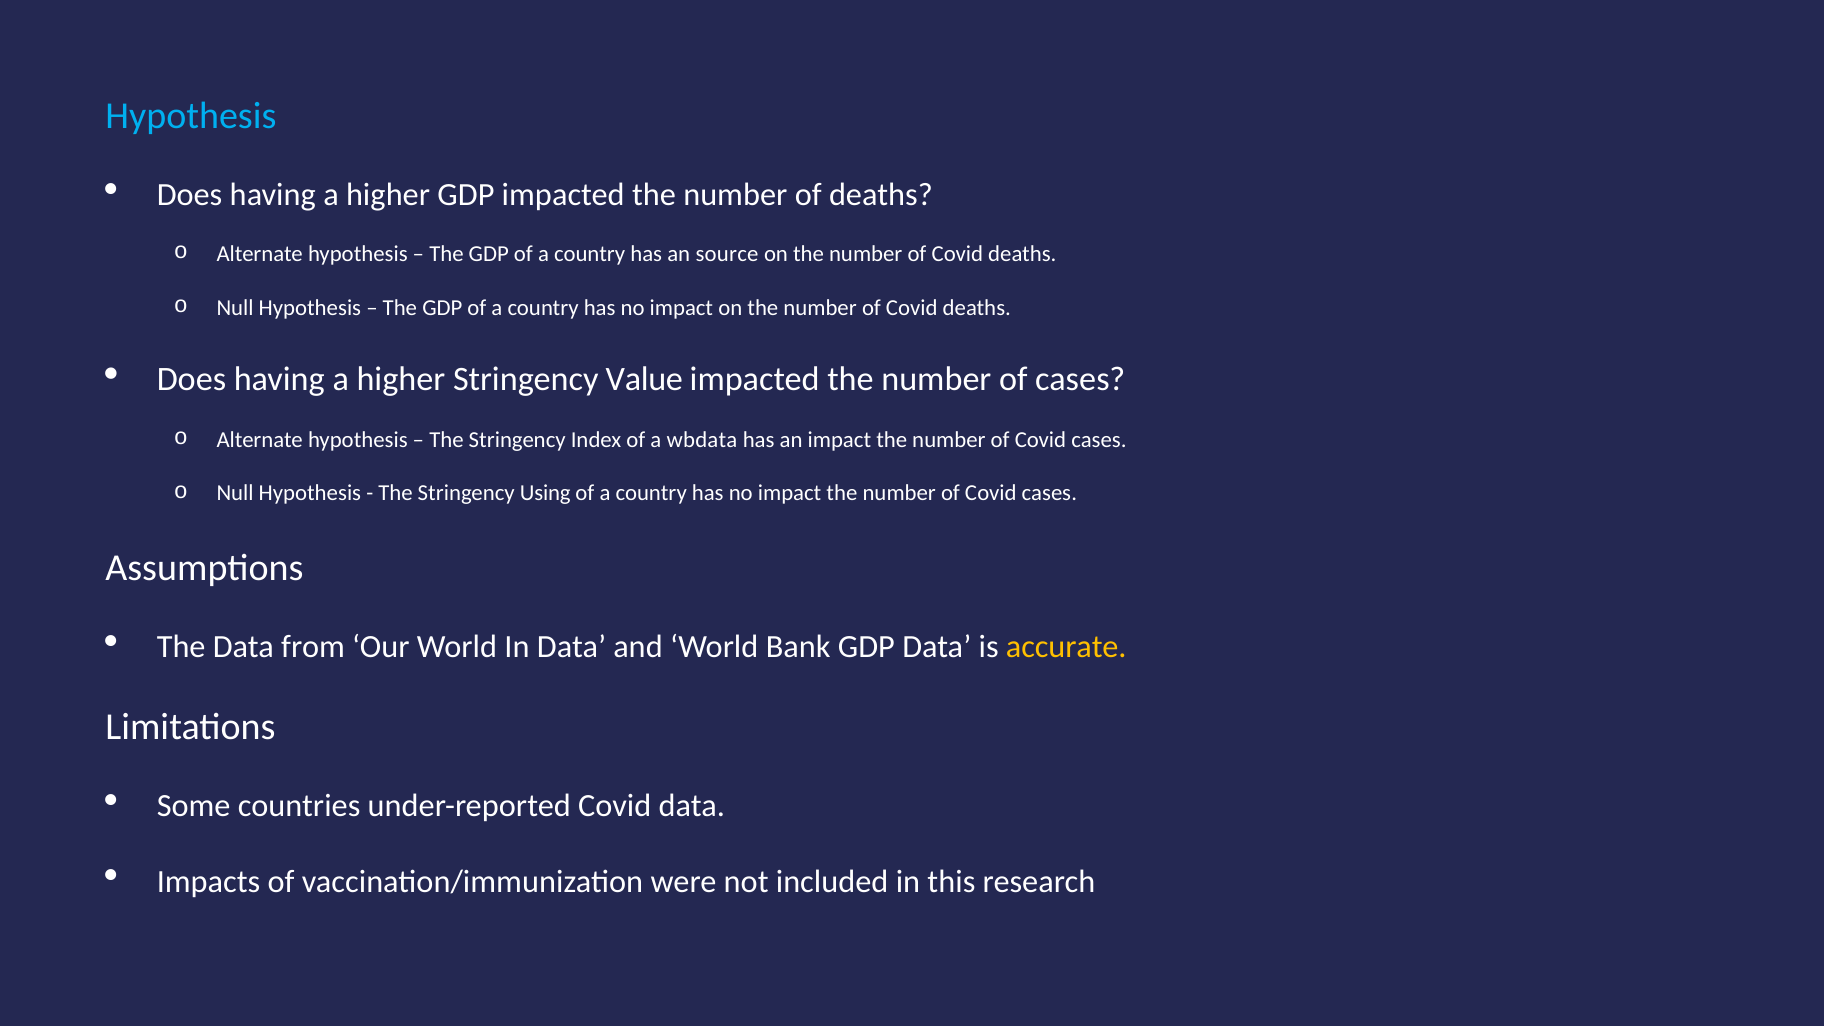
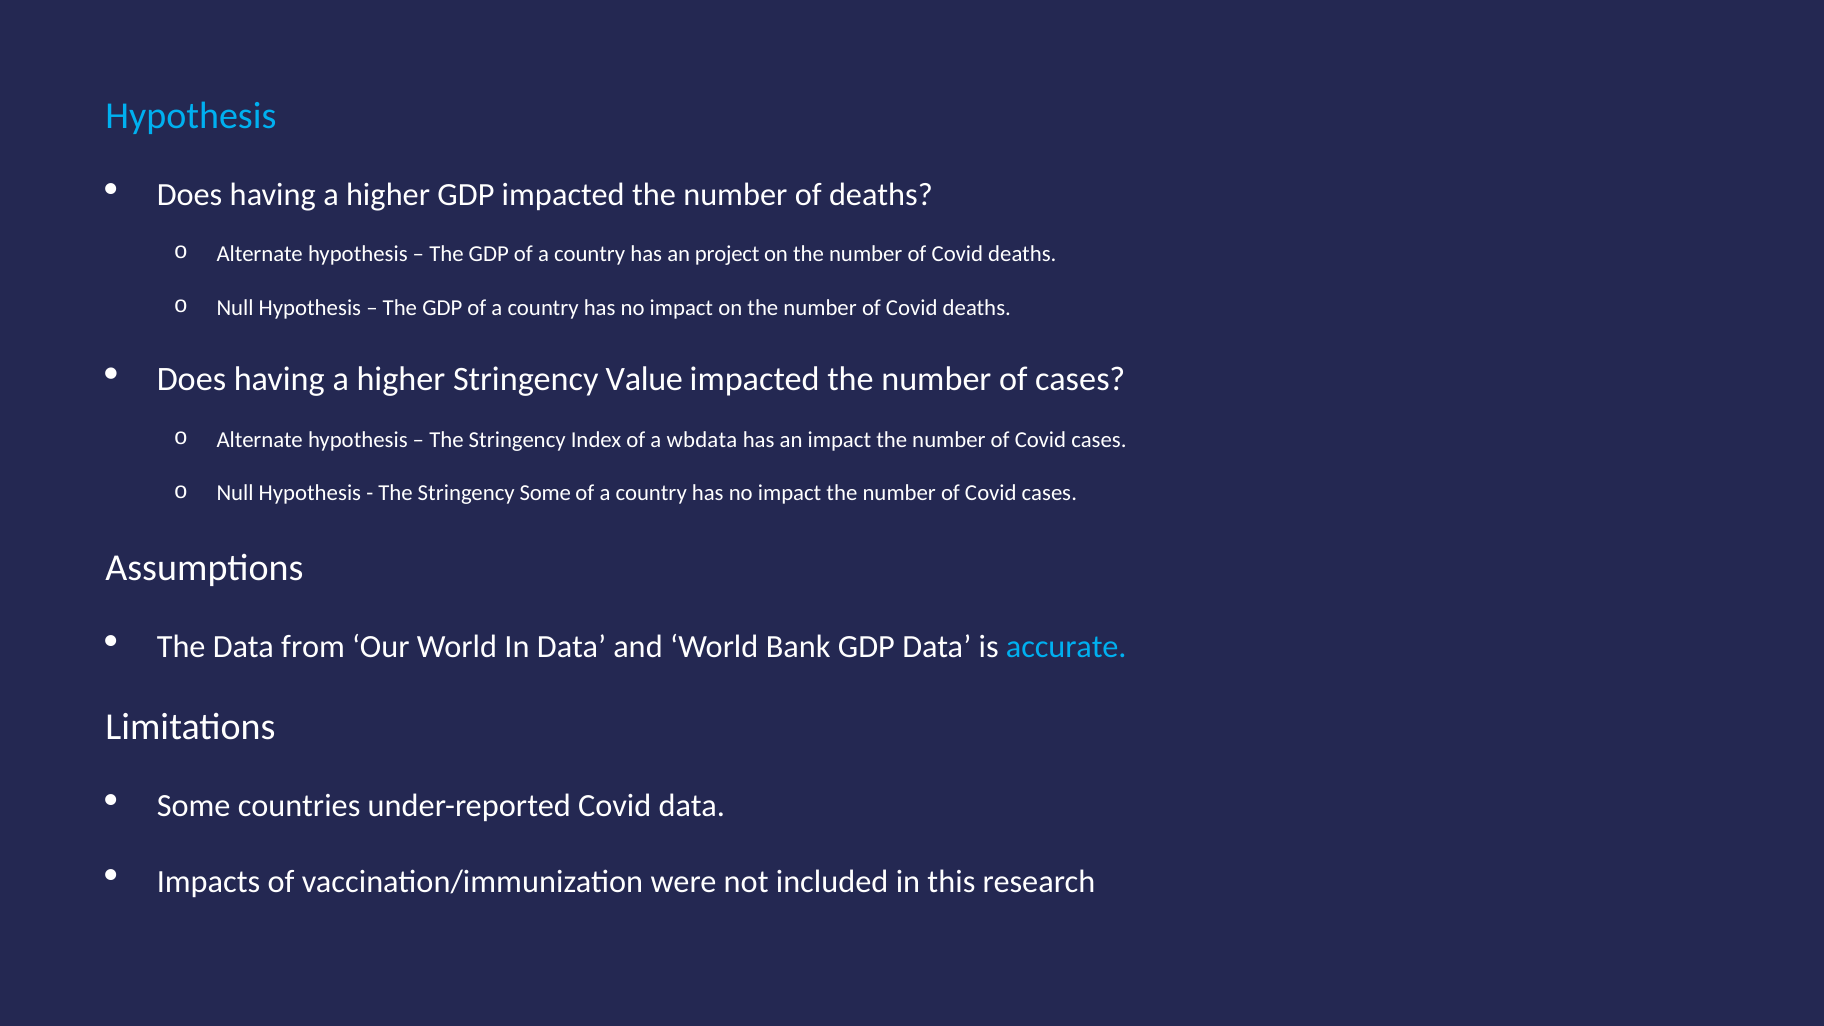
source: source -> project
Stringency Using: Using -> Some
accurate colour: yellow -> light blue
